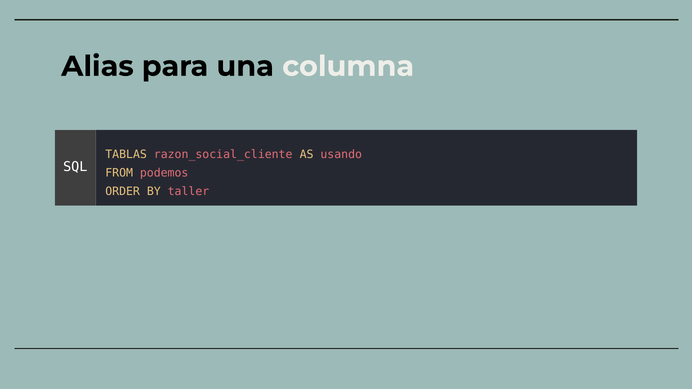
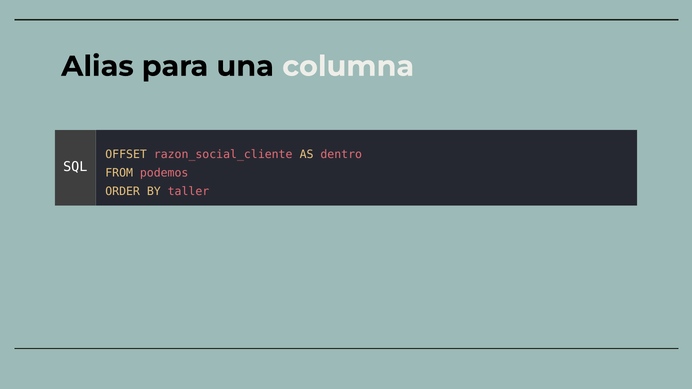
TABLAS: TABLAS -> OFFSET
usando: usando -> dentro
